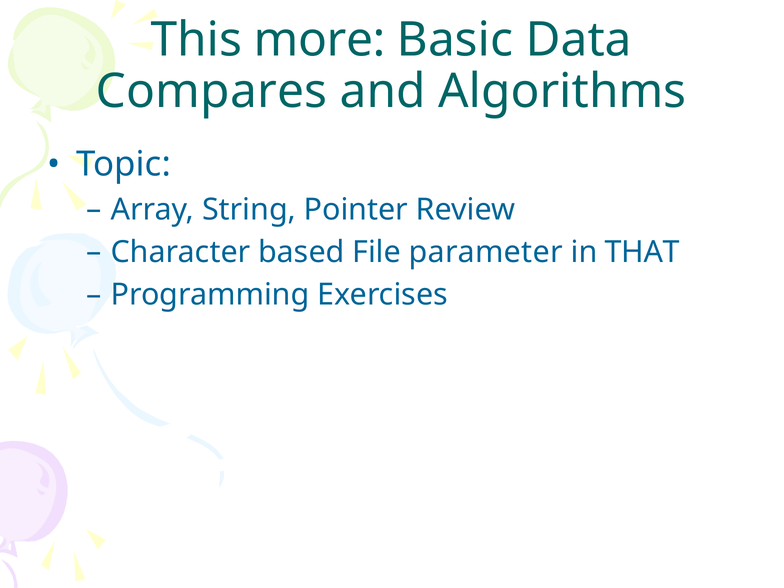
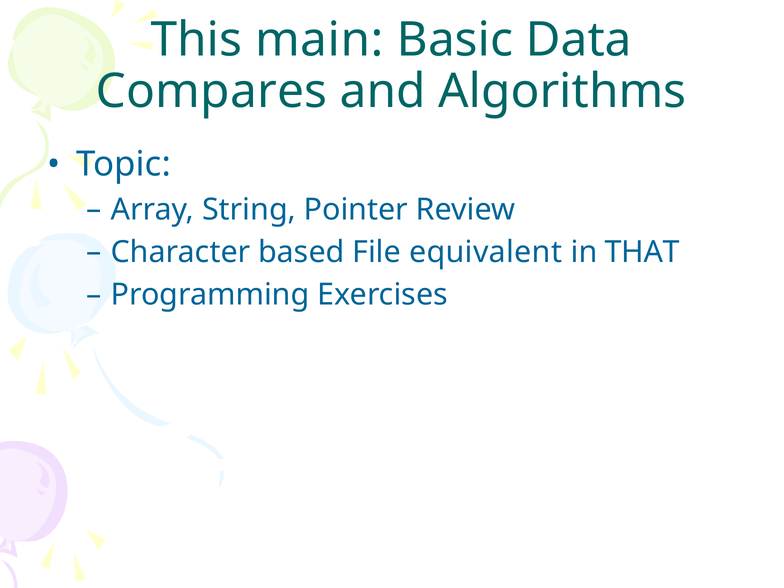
more: more -> main
parameter: parameter -> equivalent
